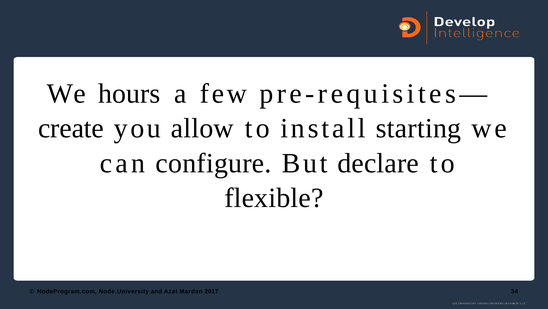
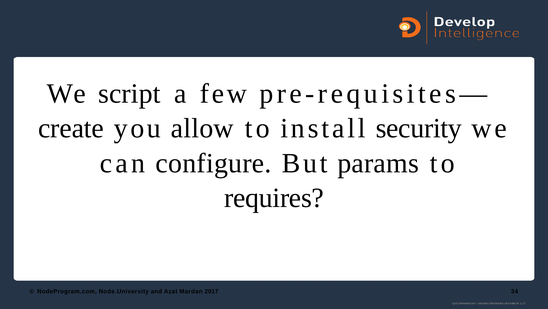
hours: hours -> script
starting: starting -> security
declare: declare -> params
flexible: flexible -> requires
